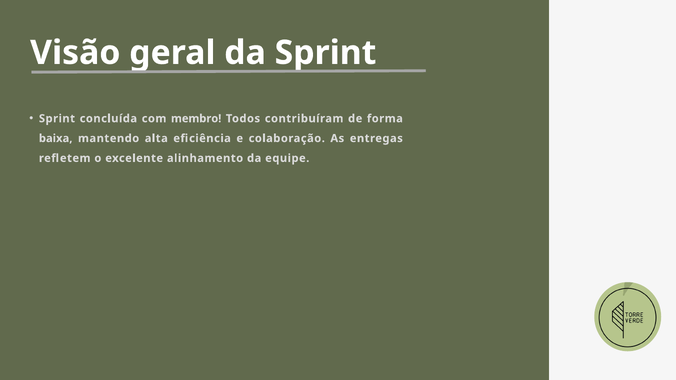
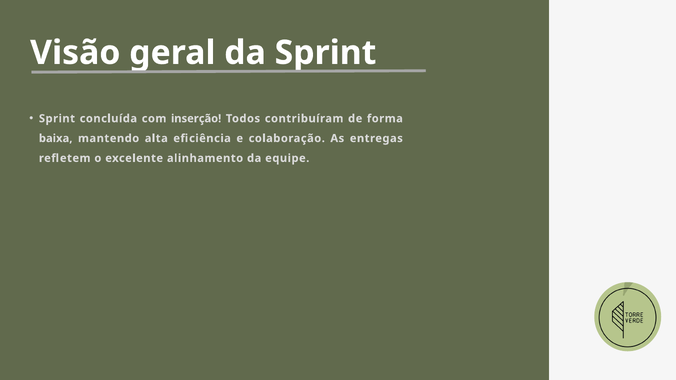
membro: membro -> inserção
